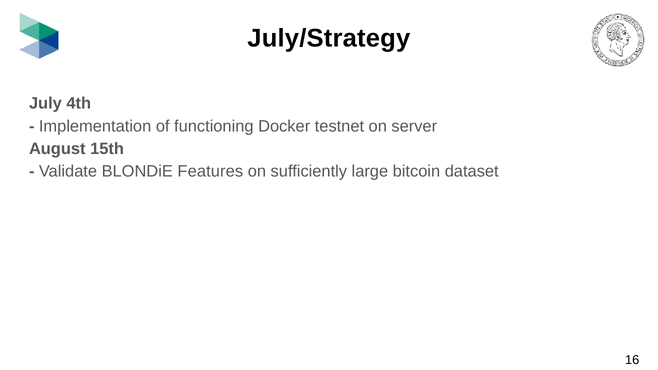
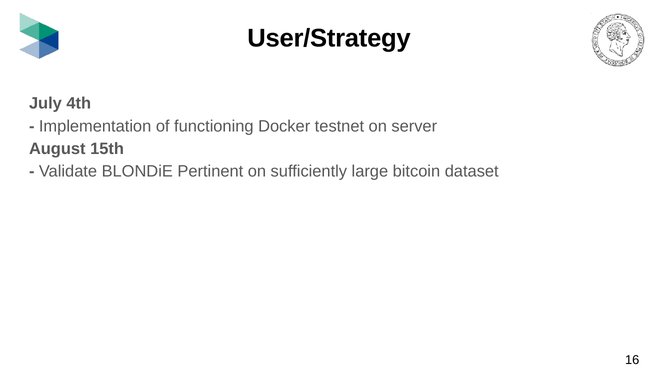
July/Strategy: July/Strategy -> User/Strategy
Features: Features -> Pertinent
